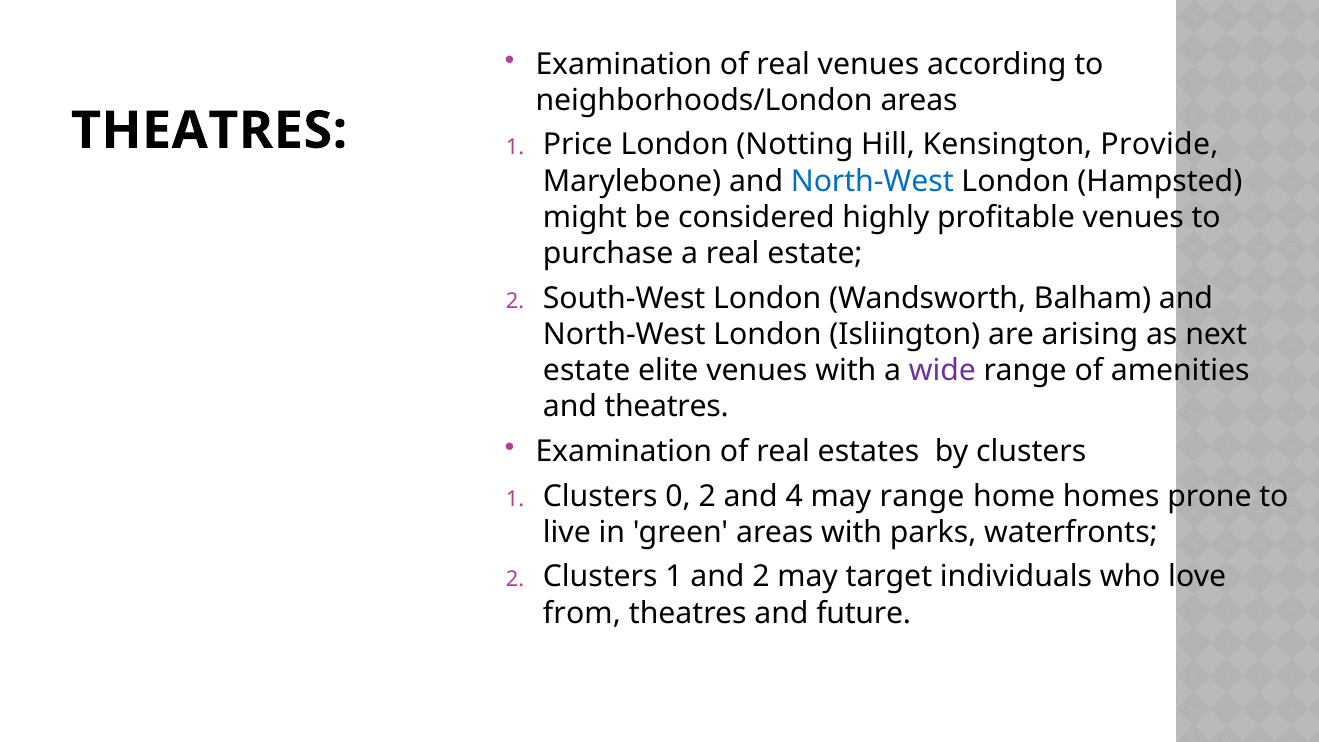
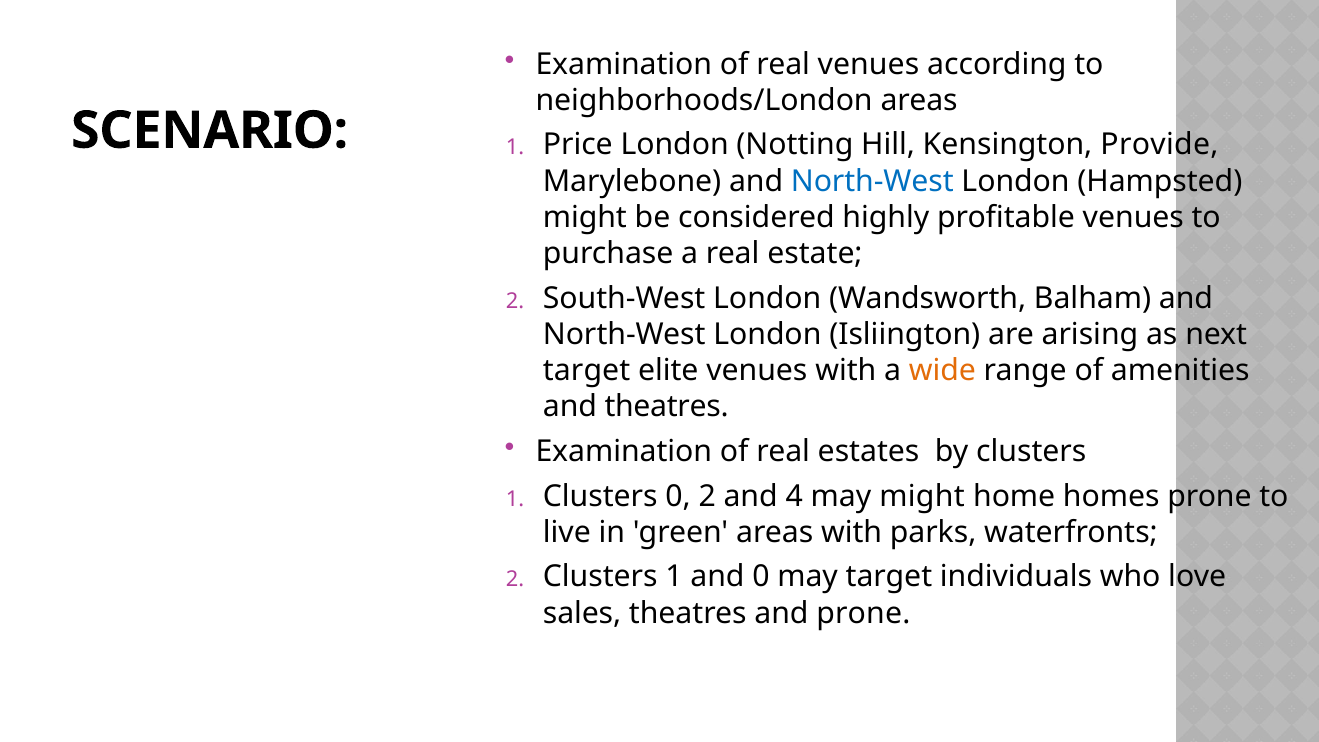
THEATRES at (209, 131): THEATRES -> SCENARIO
estate at (587, 371): estate -> target
wide colour: purple -> orange
may range: range -> might
and 2: 2 -> 0
from: from -> sales
and future: future -> prone
